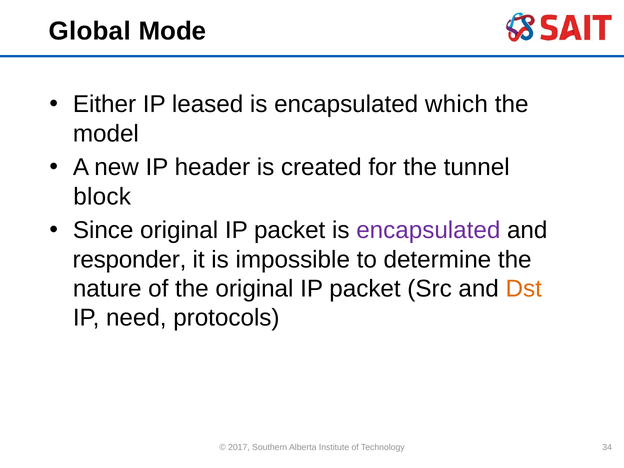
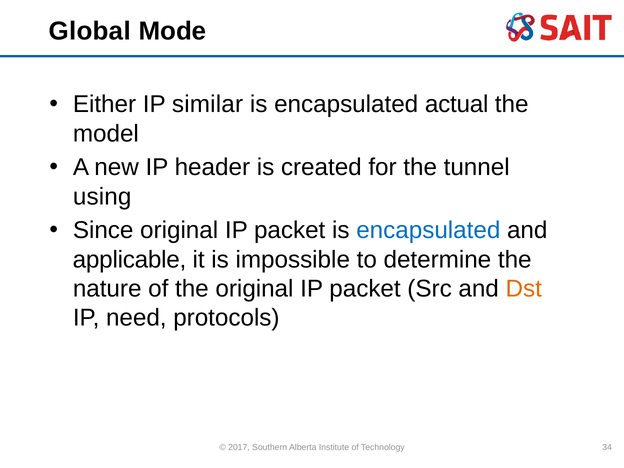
leased: leased -> similar
which: which -> actual
block: block -> using
encapsulated at (428, 230) colour: purple -> blue
responder: responder -> applicable
